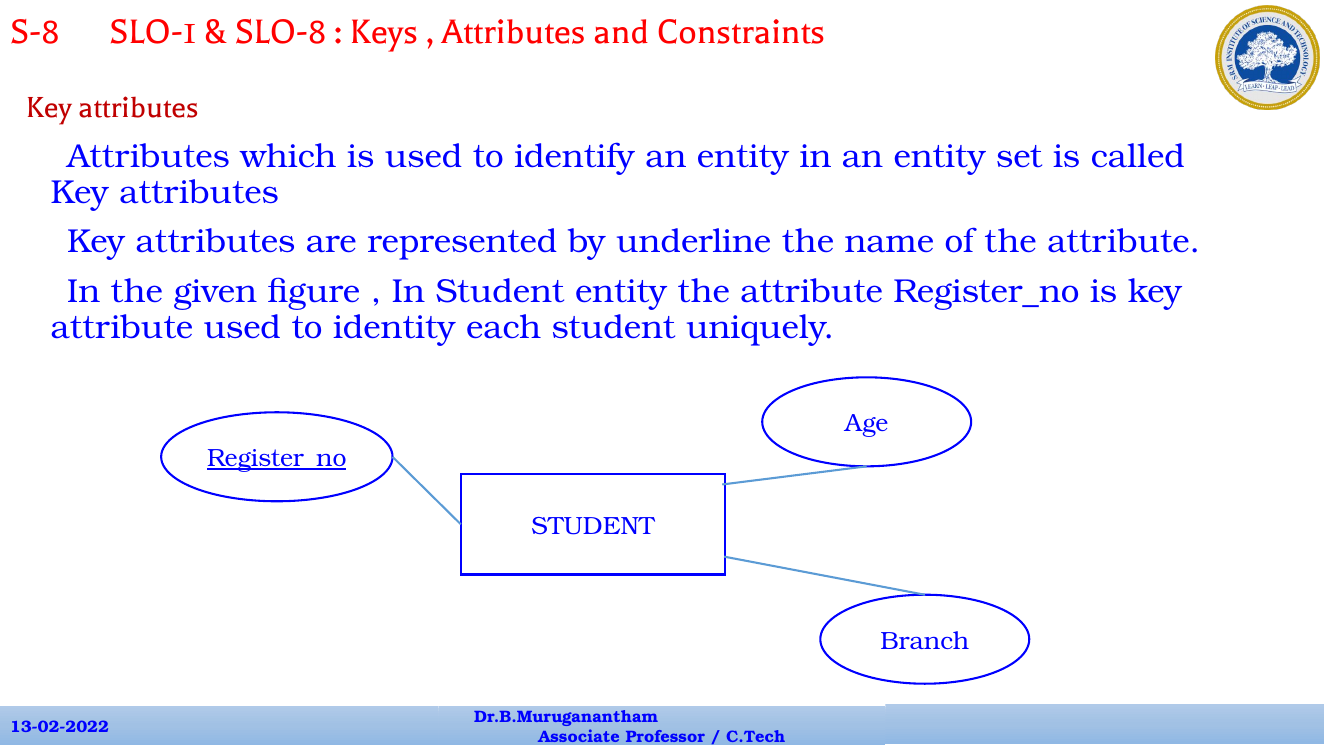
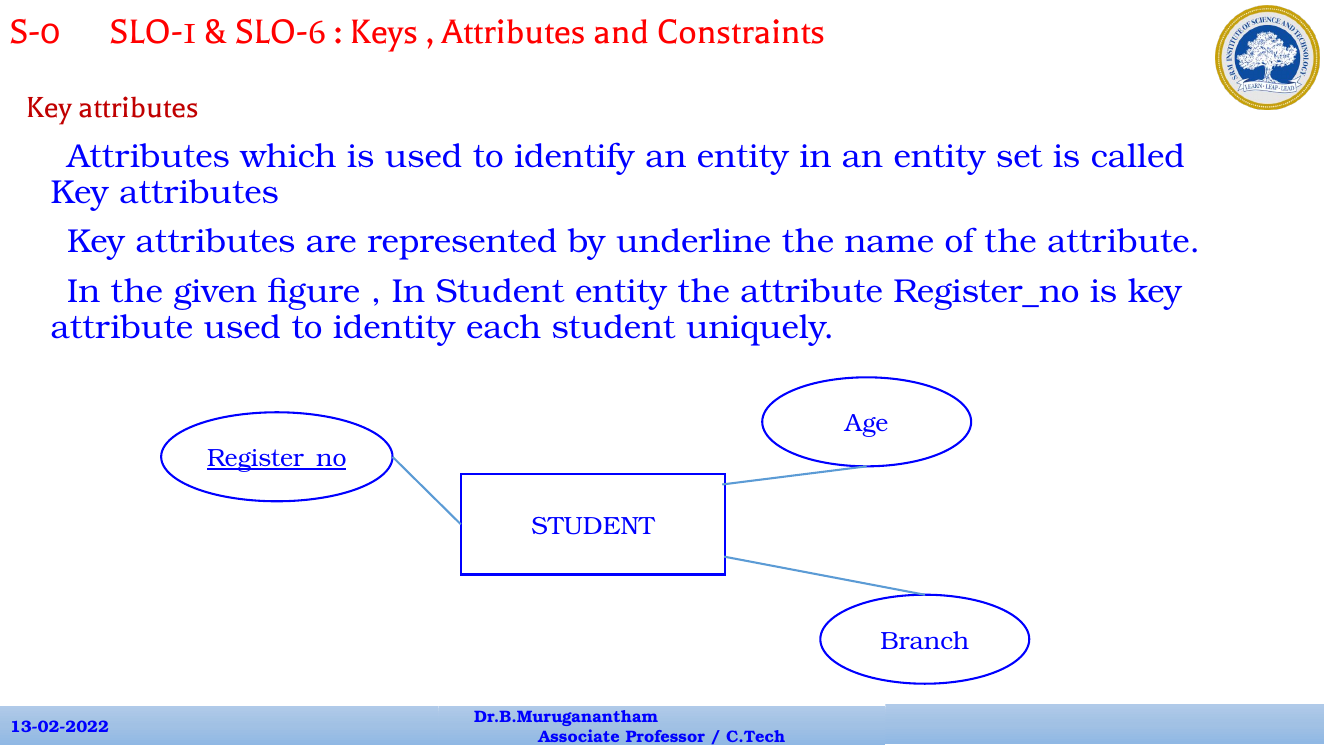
S-8: S-8 -> S-0
SLO-8: SLO-8 -> SLO-6
